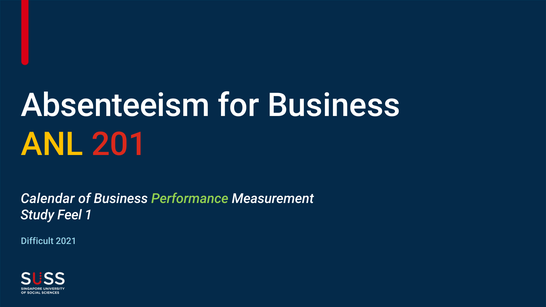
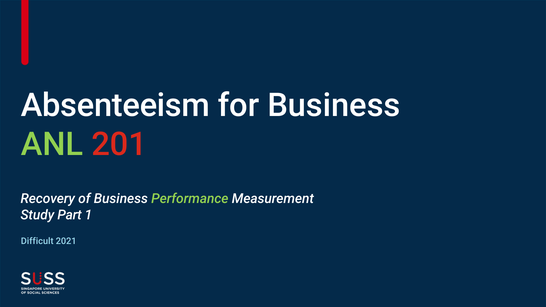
ANL colour: yellow -> light green
Calendar: Calendar -> Recovery
Feel: Feel -> Part
